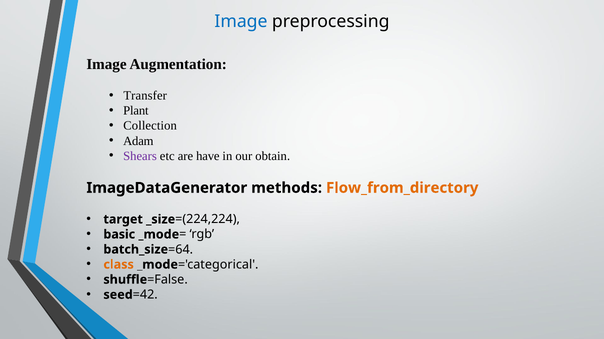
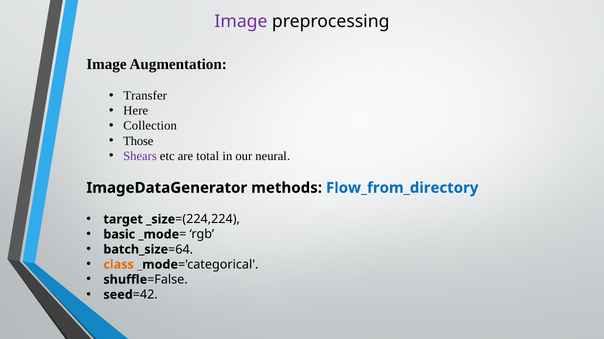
Image at (241, 22) colour: blue -> purple
Plant: Plant -> Here
Adam: Adam -> Those
have: have -> total
obtain: obtain -> neural
Flow_from_directory colour: orange -> blue
